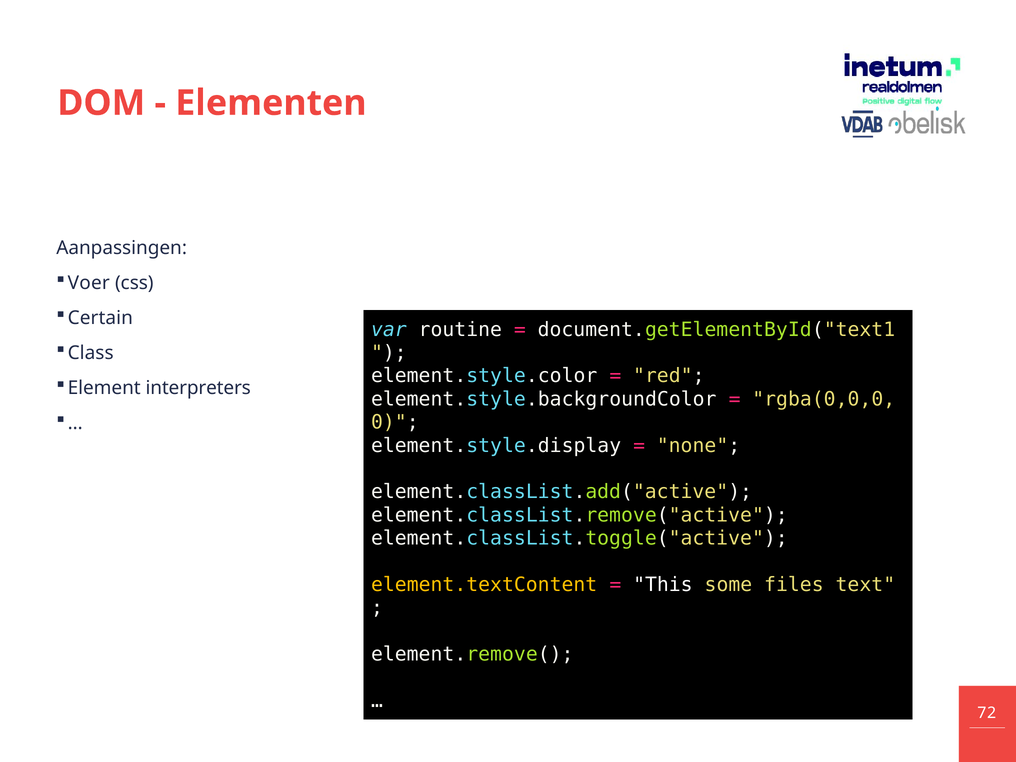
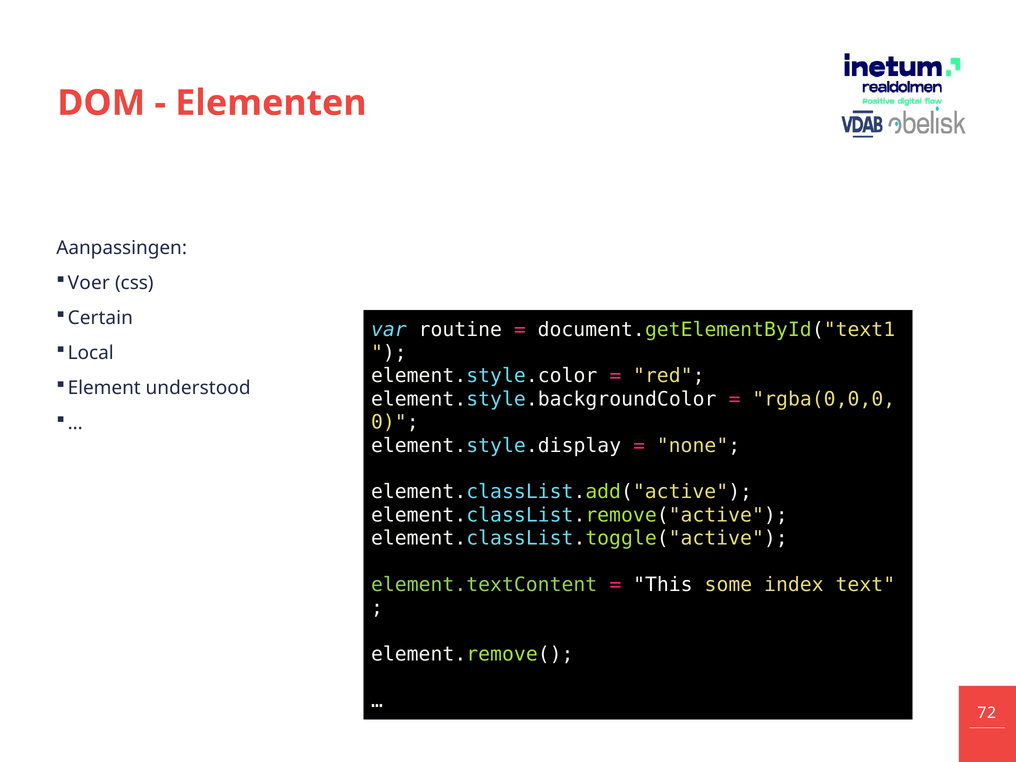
Class: Class -> Local
interpreters: interpreters -> understood
element.textContent colour: yellow -> light green
files: files -> index
